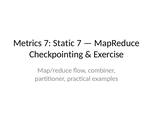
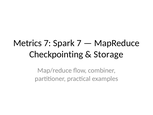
Static: Static -> Spark
Exercise: Exercise -> Storage
